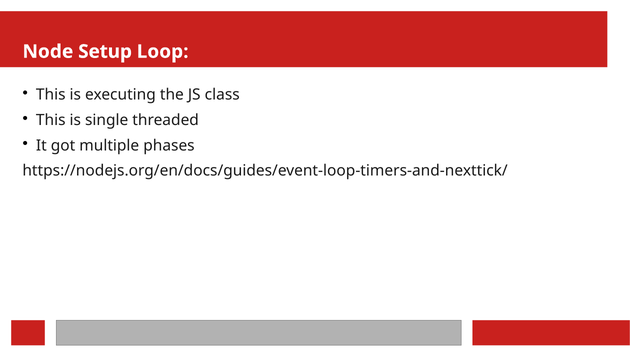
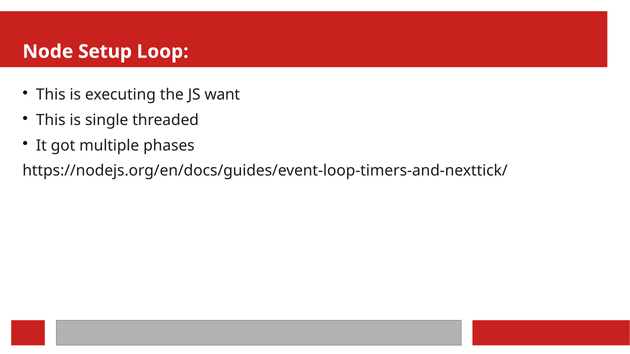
class: class -> want
